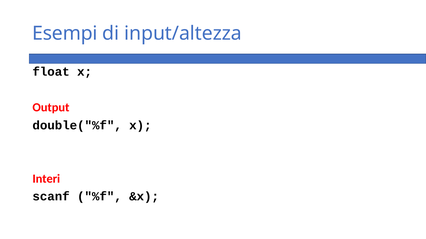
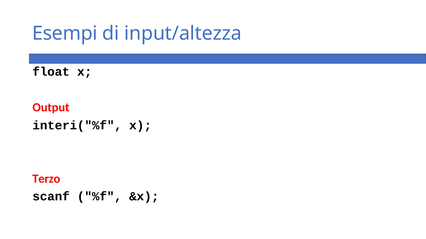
double("%f: double("%f -> interi("%f
Interi: Interi -> Terzo
